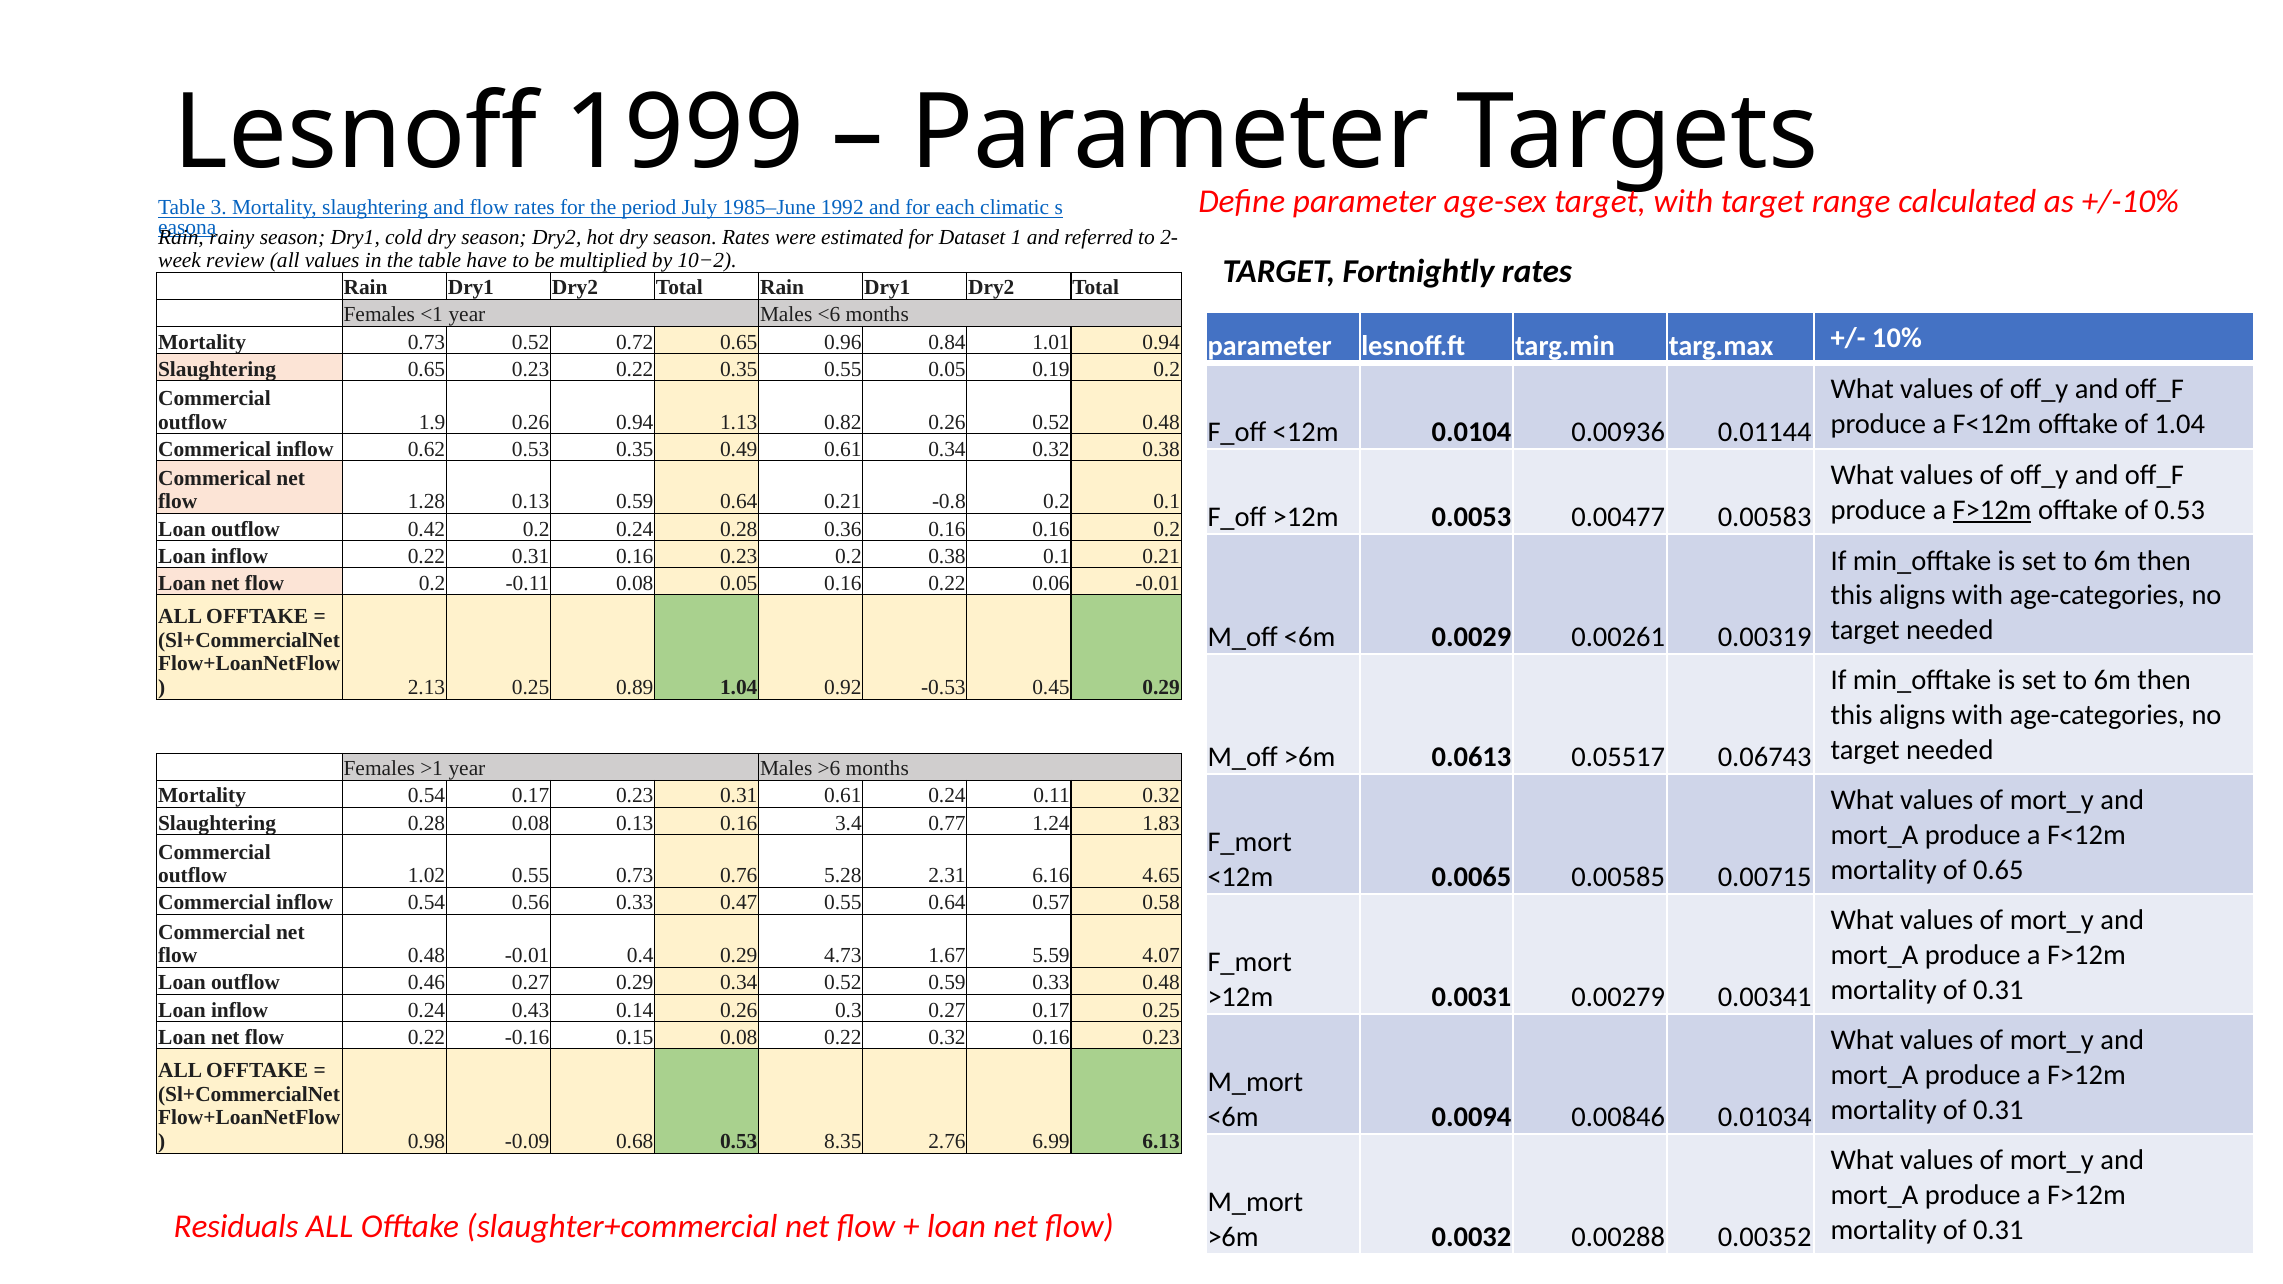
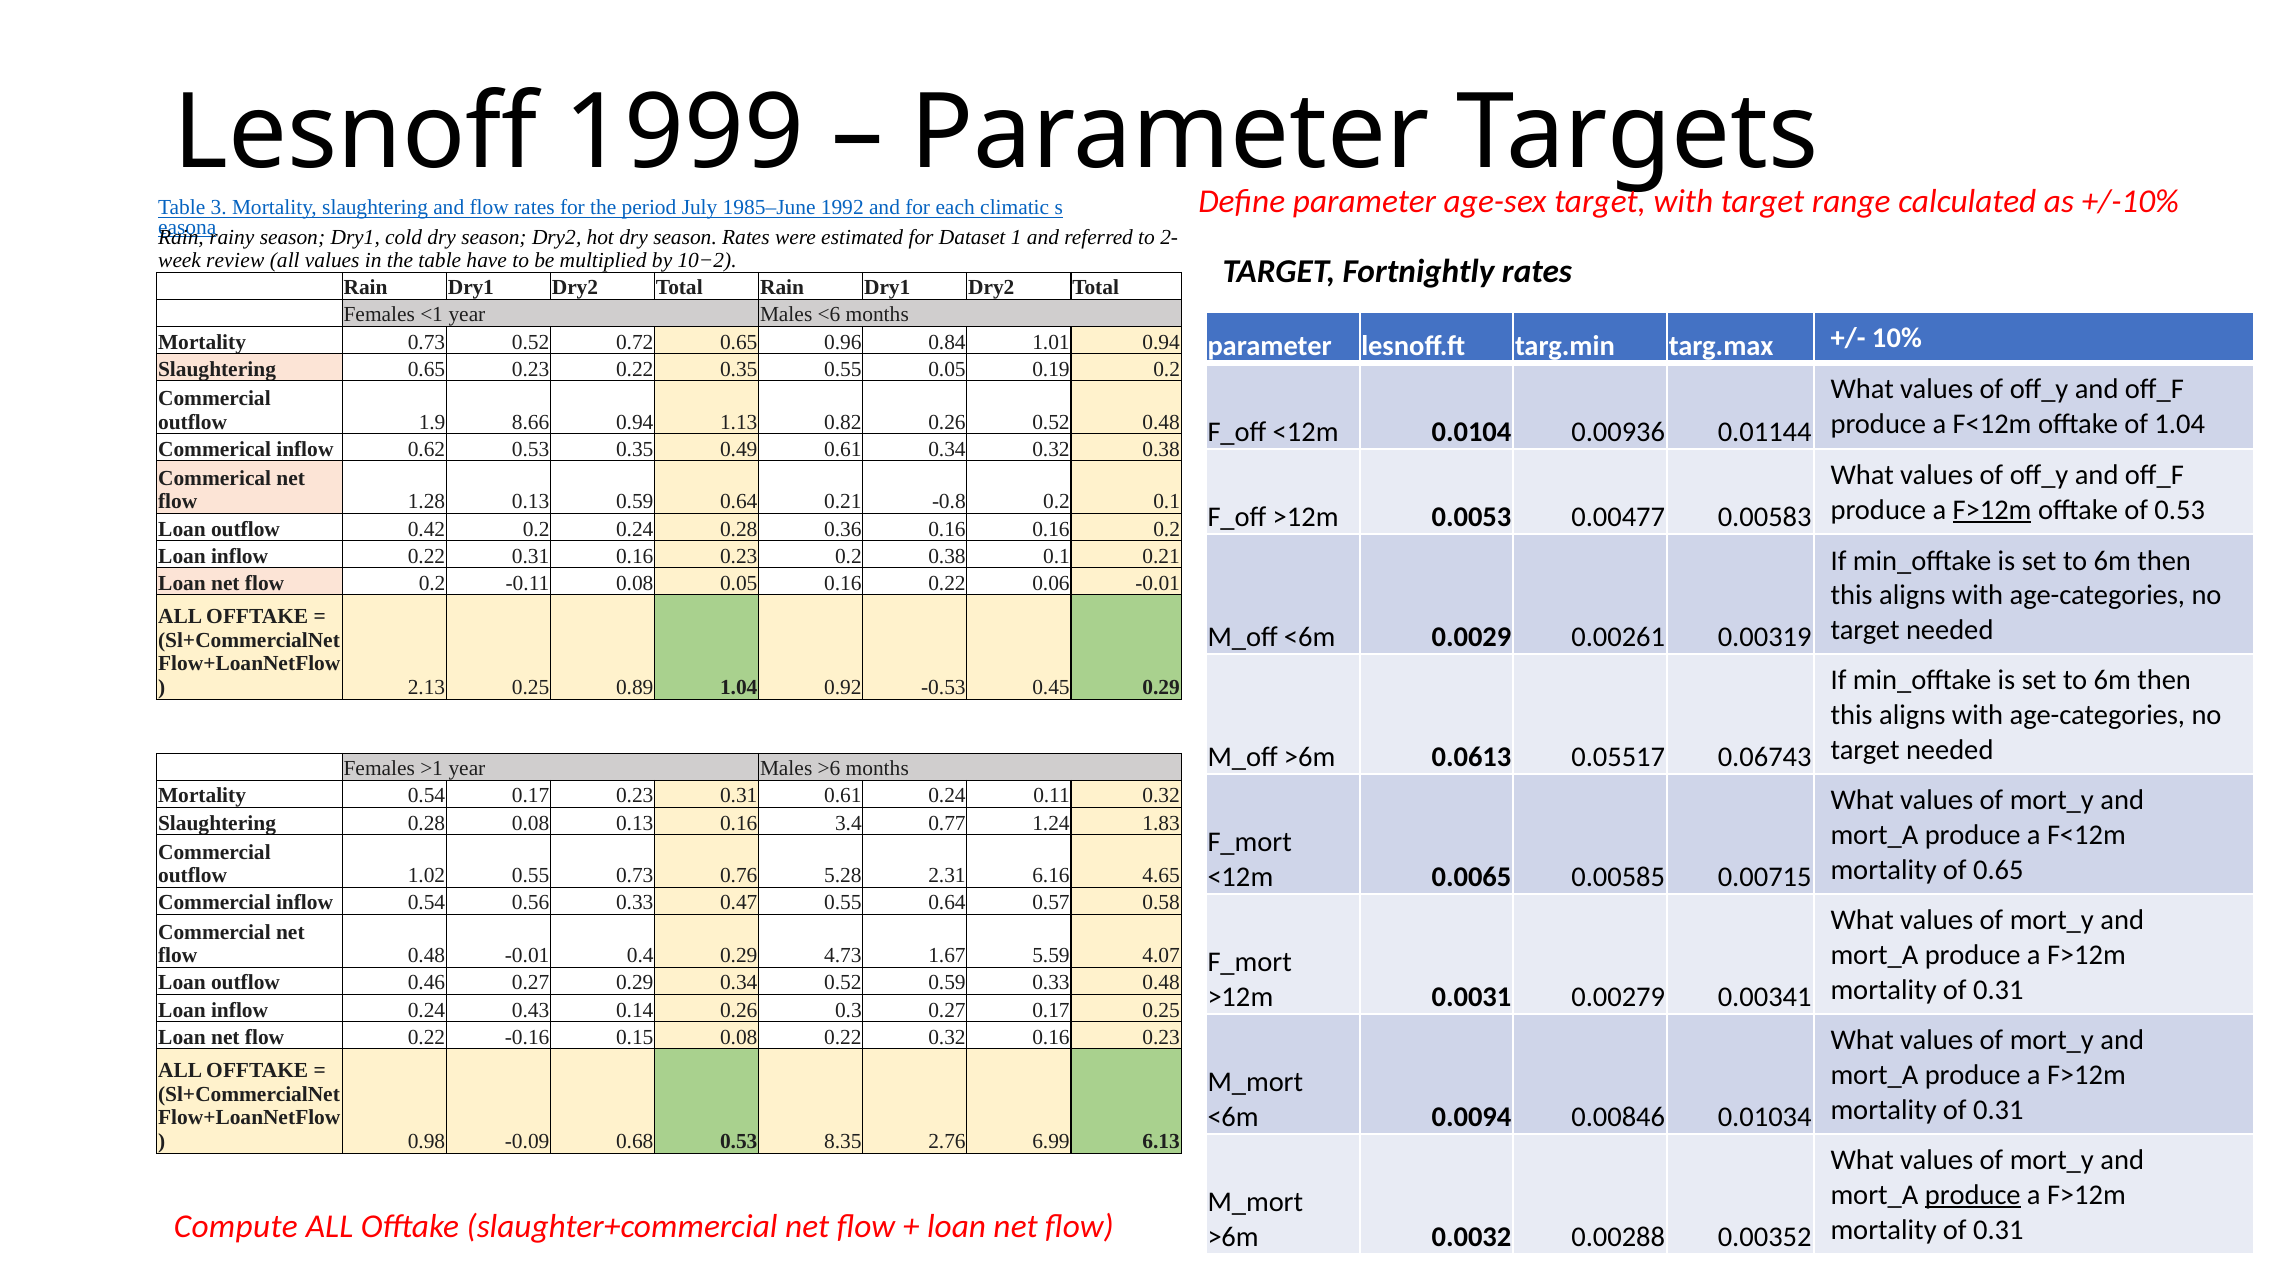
1.9 0.26: 0.26 -> 8.66
produce at (1973, 1195) underline: none -> present
Residuals: Residuals -> Compute
